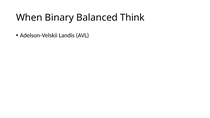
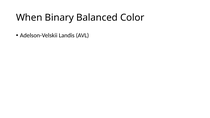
Think: Think -> Color
